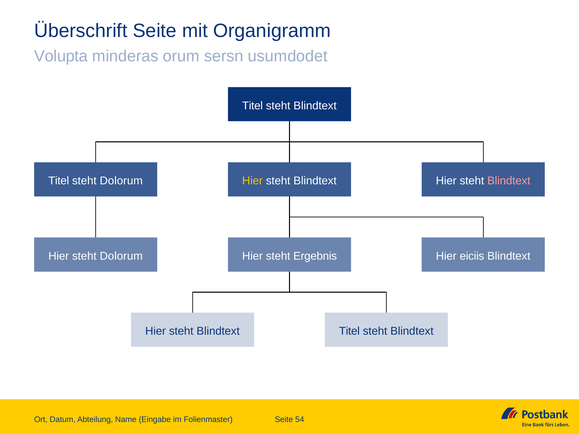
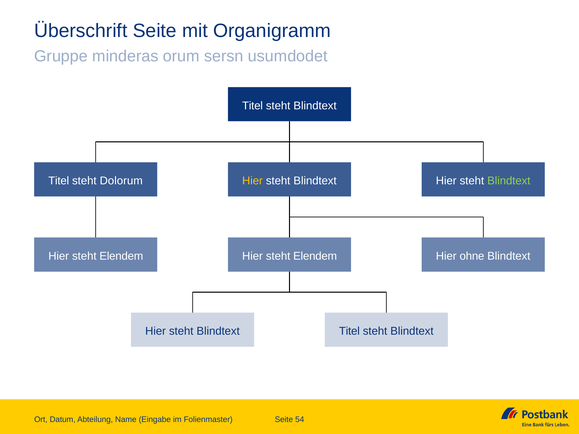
Volupta: Volupta -> Gruppe
Blindtext at (509, 181) colour: pink -> light green
Dolorum at (121, 256): Dolorum -> Elendem
Ergebnis at (315, 256): Ergebnis -> Elendem
eiciis: eiciis -> ohne
